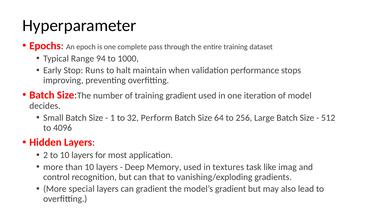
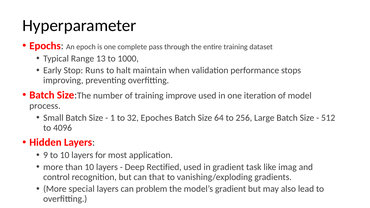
94: 94 -> 13
training gradient: gradient -> improve
decides: decides -> process
Perform: Perform -> Epoches
2: 2 -> 9
Memory: Memory -> Rectified
in textures: textures -> gradient
can gradient: gradient -> problem
